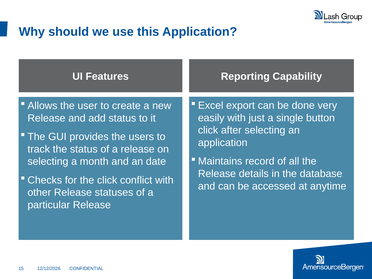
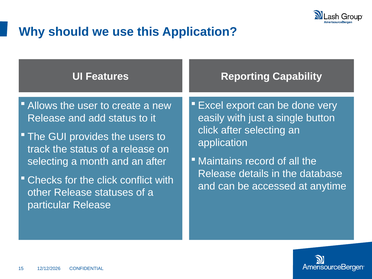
an date: date -> after
